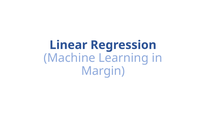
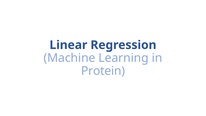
Margin: Margin -> Protein
